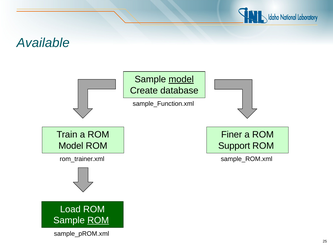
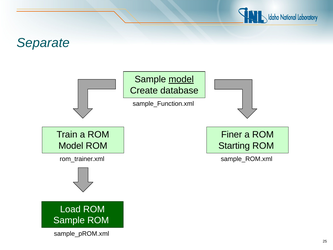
Available: Available -> Separate
Support: Support -> Starting
ROM at (98, 220) underline: present -> none
